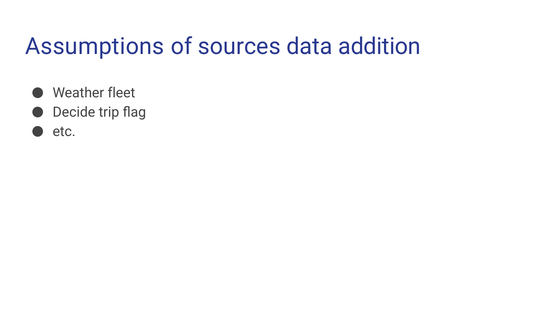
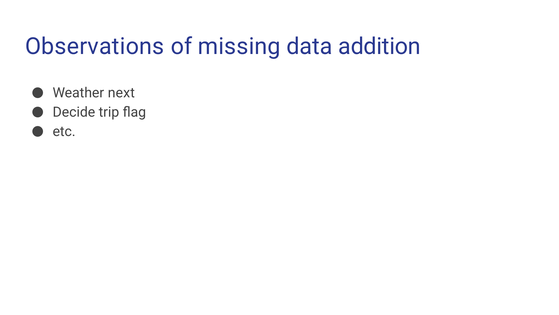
Assumptions: Assumptions -> Observations
sources: sources -> missing
fleet: fleet -> next
